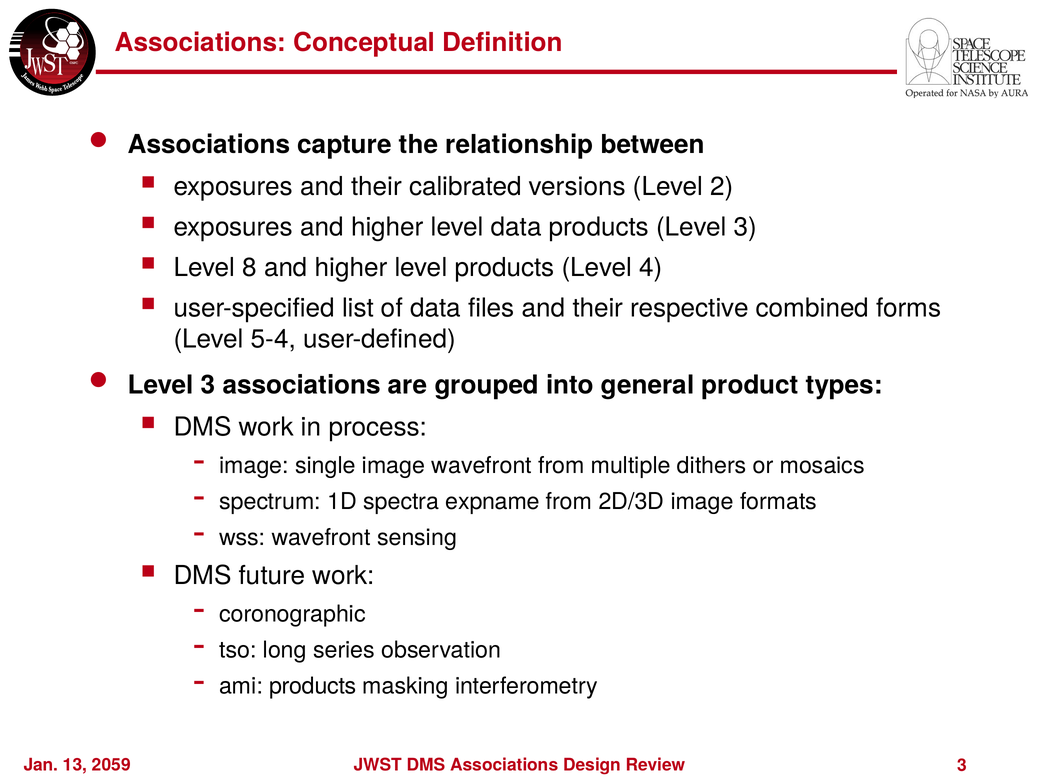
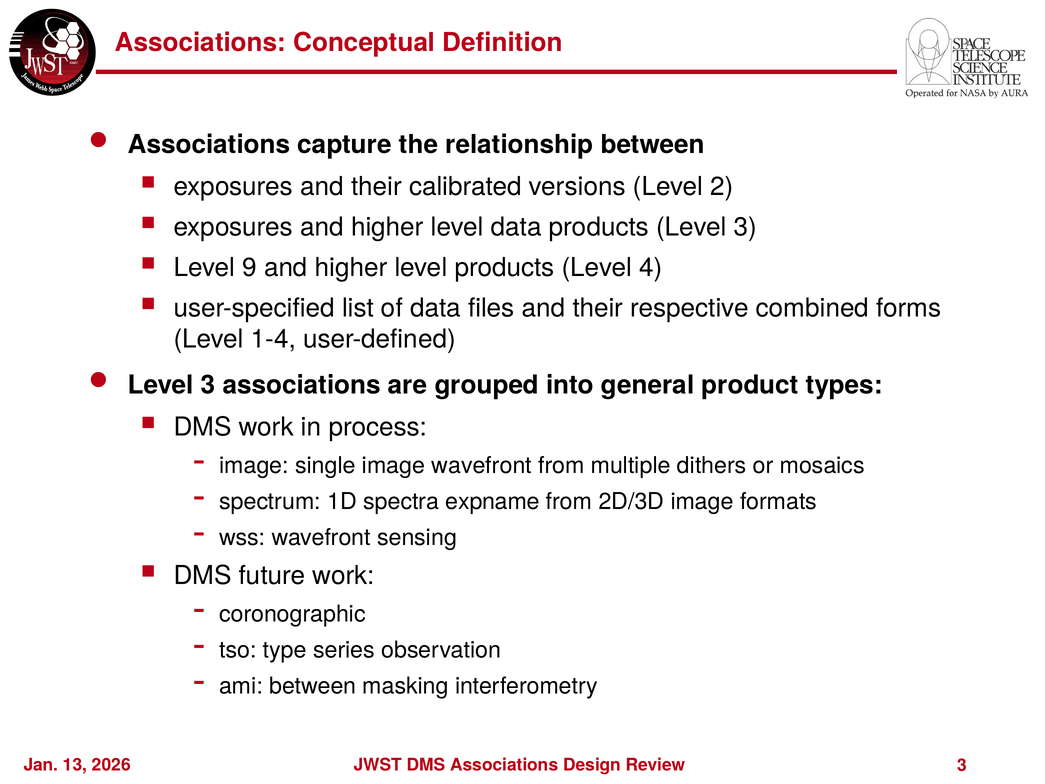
8: 8 -> 9
5-4: 5-4 -> 1-4
long: long -> type
ami products: products -> between
2059: 2059 -> 2026
